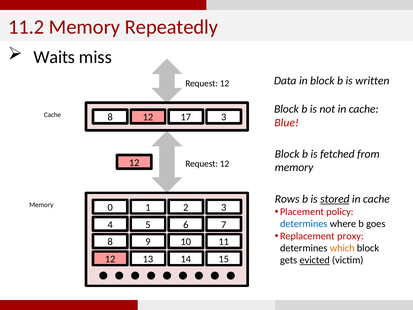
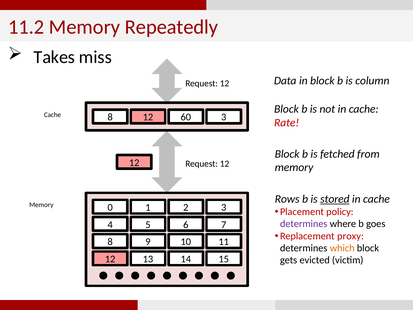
Waits: Waits -> Takes
written: written -> column
17: 17 -> 60
Blue: Blue -> Rate
determines at (304, 224) colour: blue -> purple
evicted underline: present -> none
